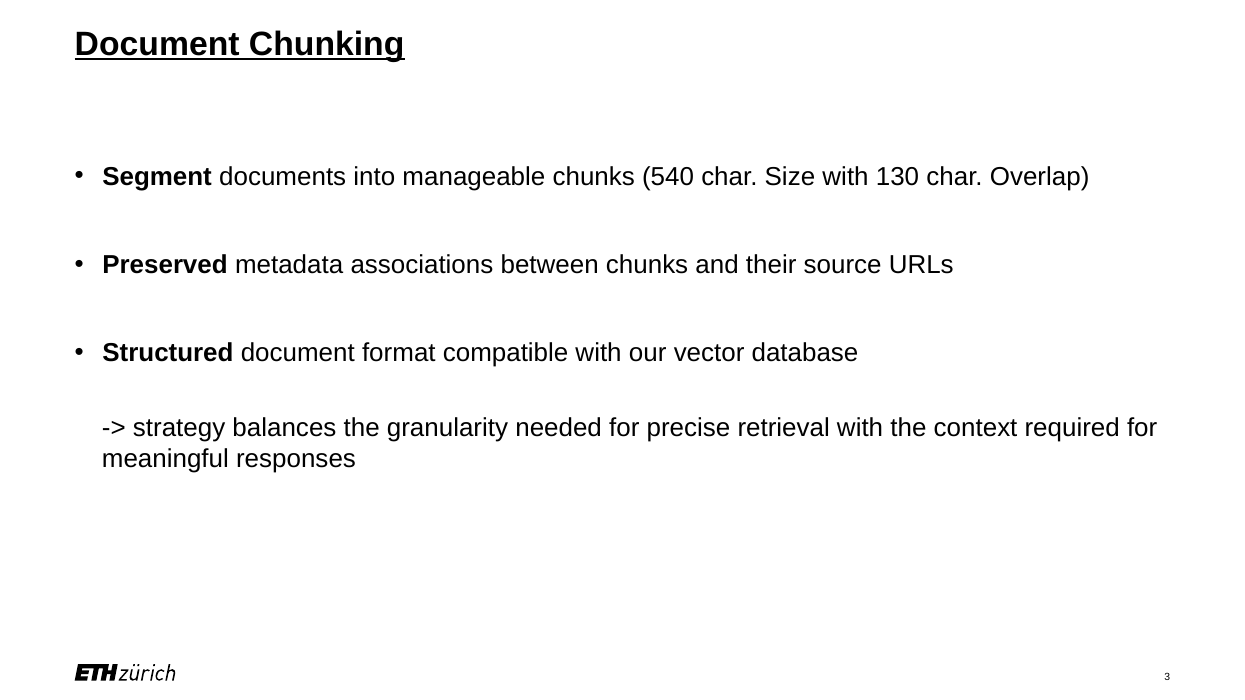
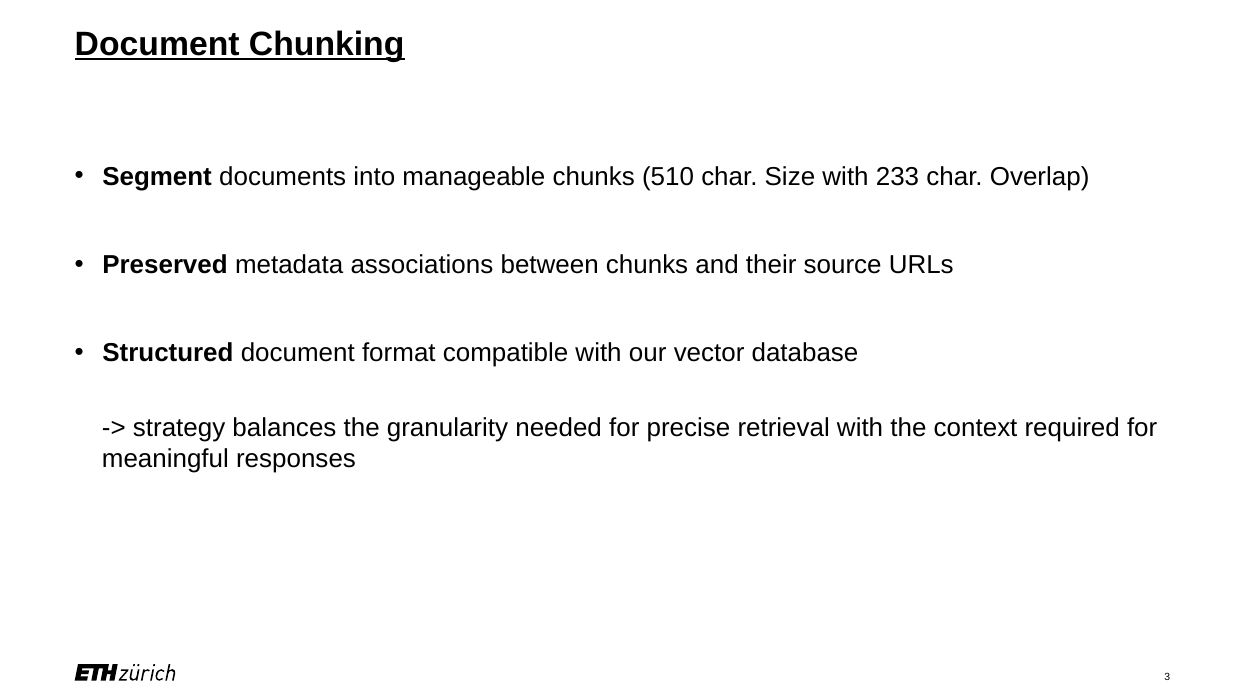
540: 540 -> 510
130: 130 -> 233
